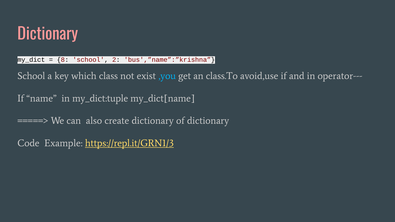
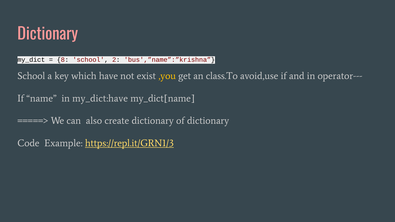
class: class -> have
,you colour: light blue -> yellow
my_dict:tuple: my_dict:tuple -> my_dict:have
